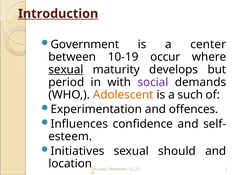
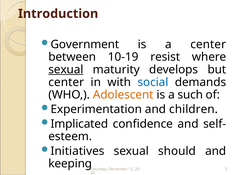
Introduction underline: present -> none
occur: occur -> resist
period at (66, 82): period -> center
social colour: purple -> blue
offences: offences -> children
Influences: Influences -> Implicated
location: location -> keeping
